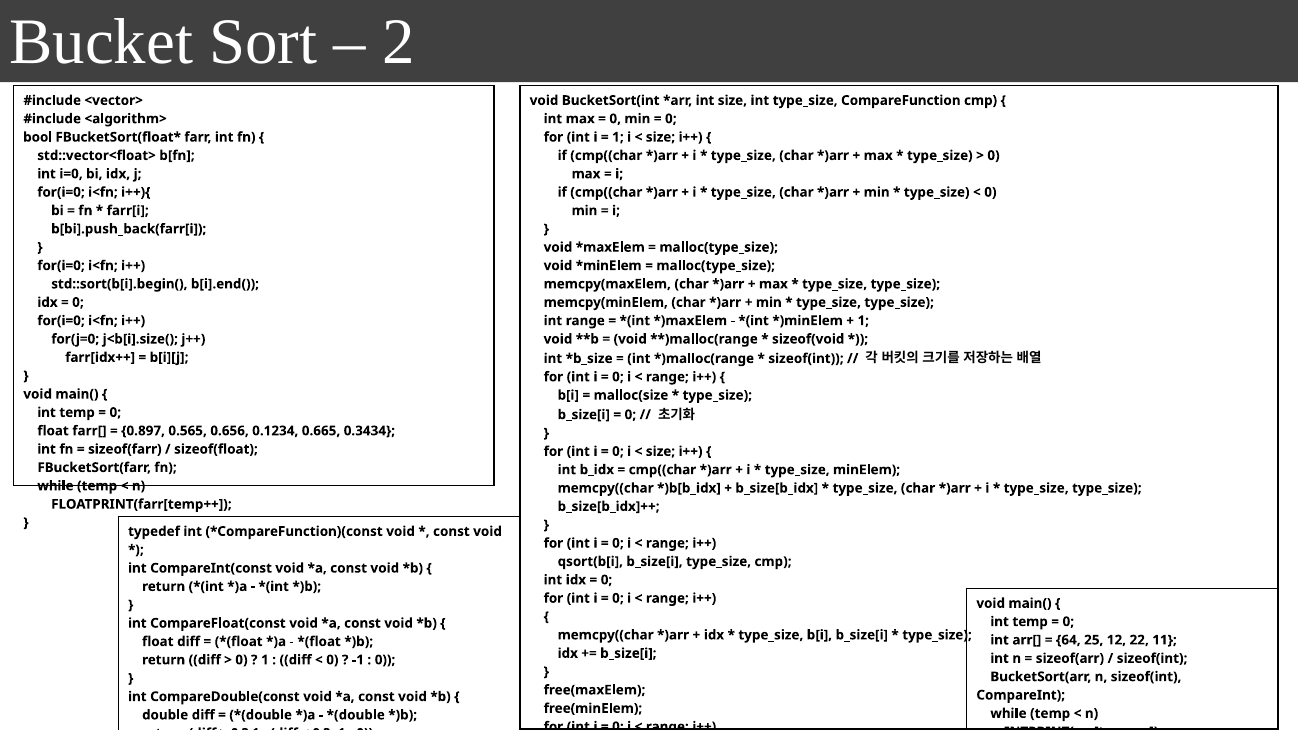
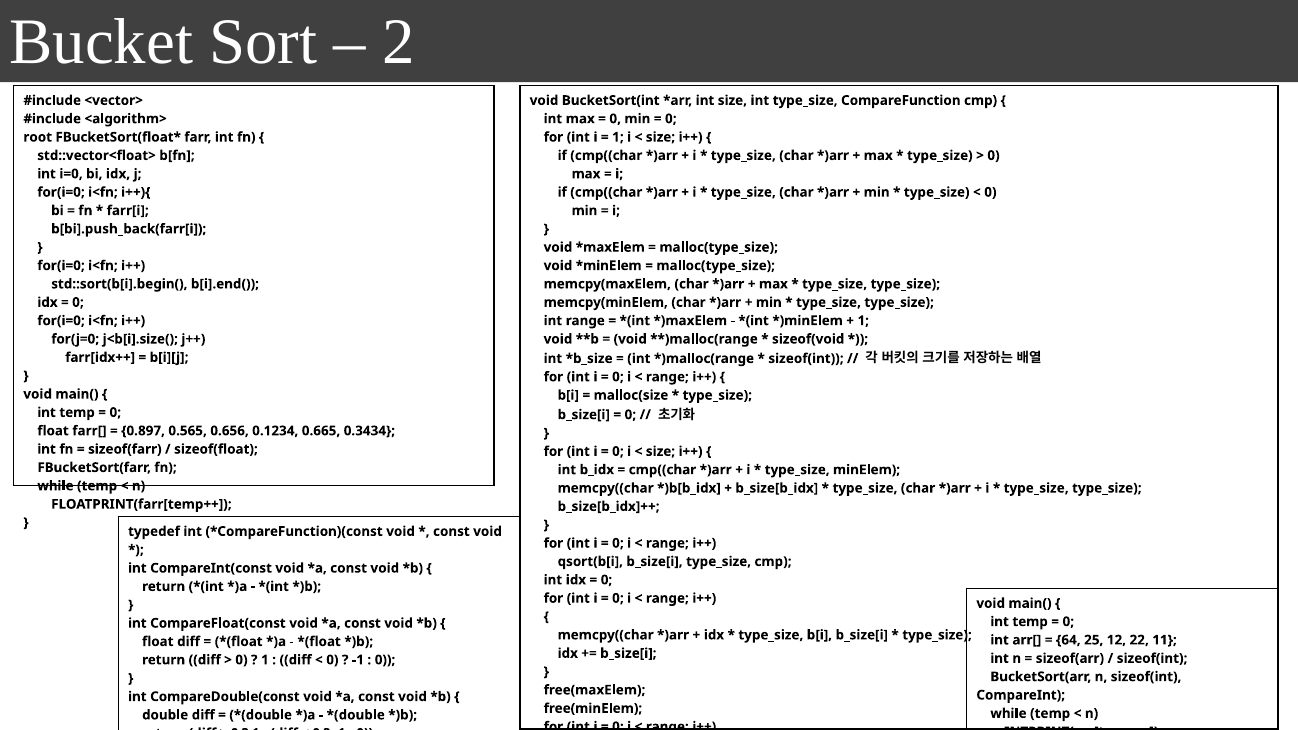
bool: bool -> root
